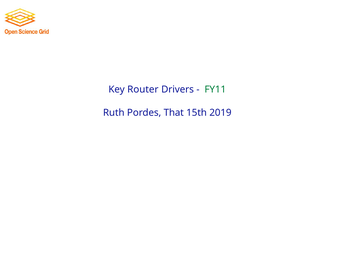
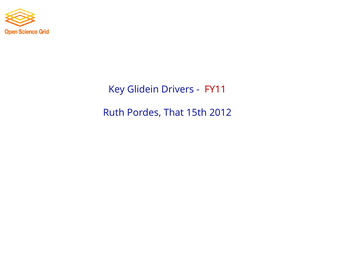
Router: Router -> Glidein
FY11 colour: green -> red
2019: 2019 -> 2012
